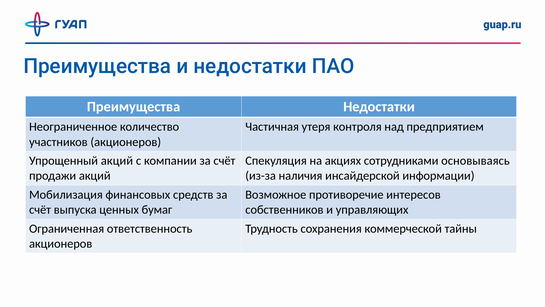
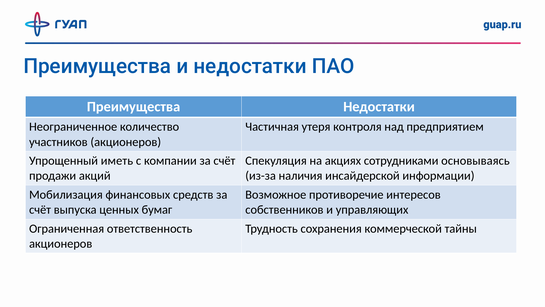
Упрощенный акций: акций -> иметь
